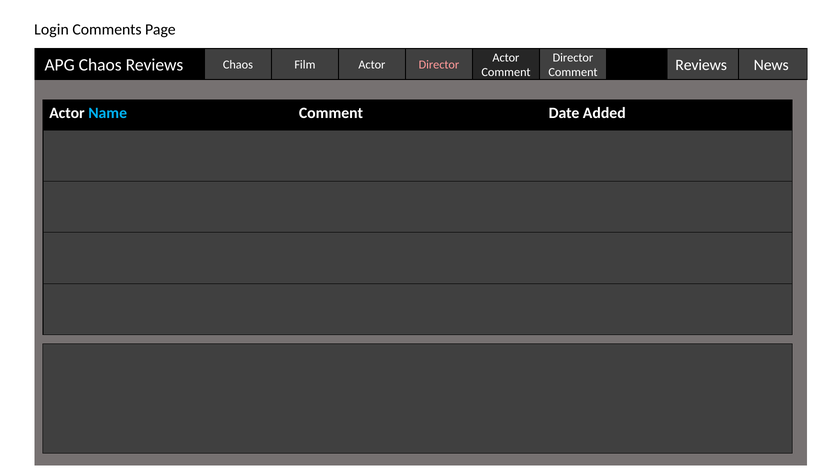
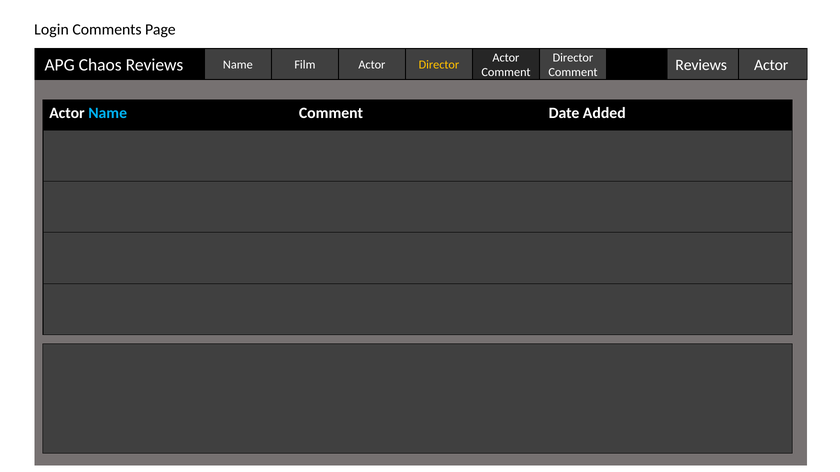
Reviews News: News -> Actor
Chaos at (238, 65): Chaos -> Name
Director at (439, 65) colour: pink -> yellow
